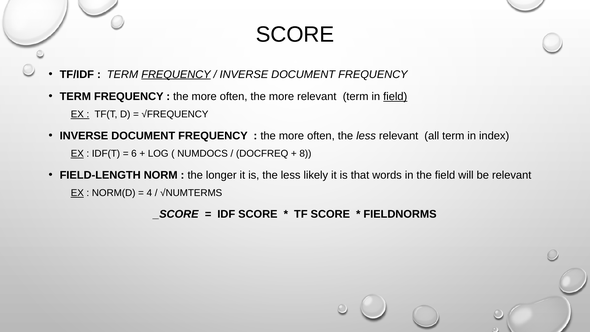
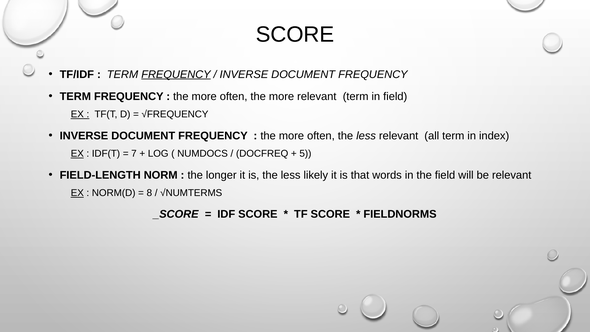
field at (395, 96) underline: present -> none
6: 6 -> 7
8: 8 -> 5
4: 4 -> 8
